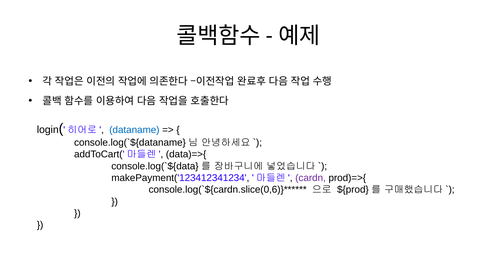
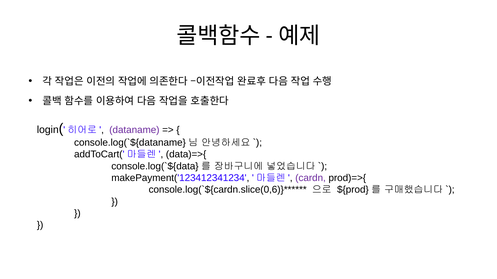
dataname colour: blue -> purple
